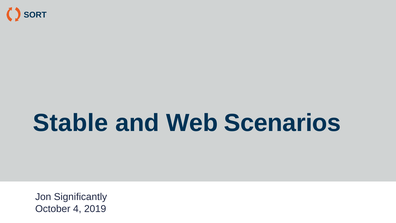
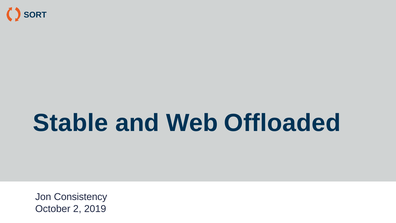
Scenarios: Scenarios -> Offloaded
Significantly: Significantly -> Consistency
4: 4 -> 2
